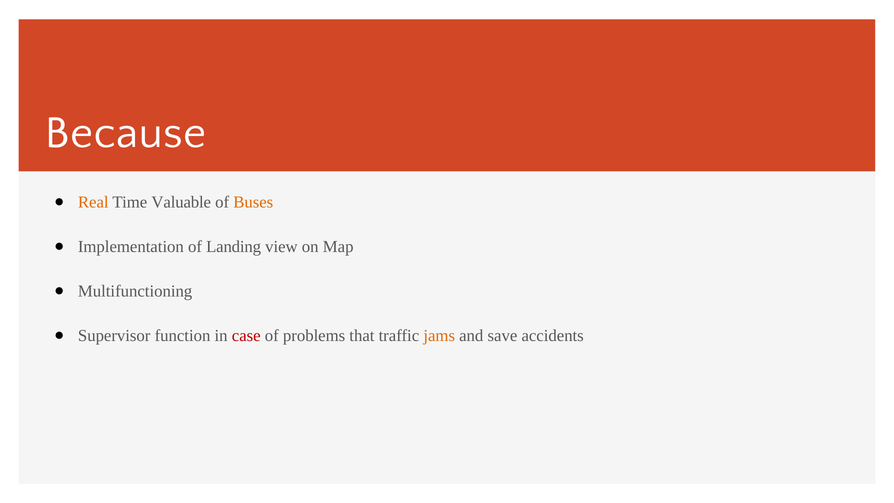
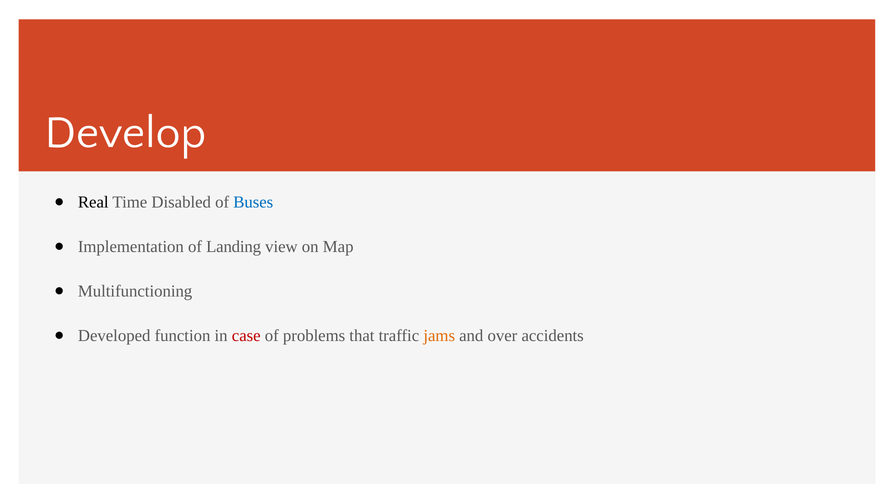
Because: Because -> Develop
Real colour: orange -> black
Valuable: Valuable -> Disabled
Buses colour: orange -> blue
Supervisor: Supervisor -> Developed
save: save -> over
